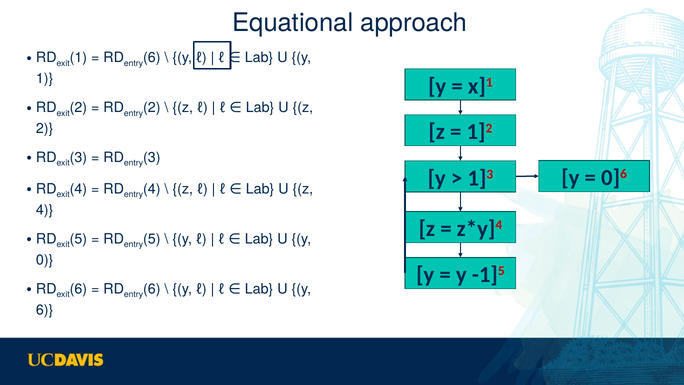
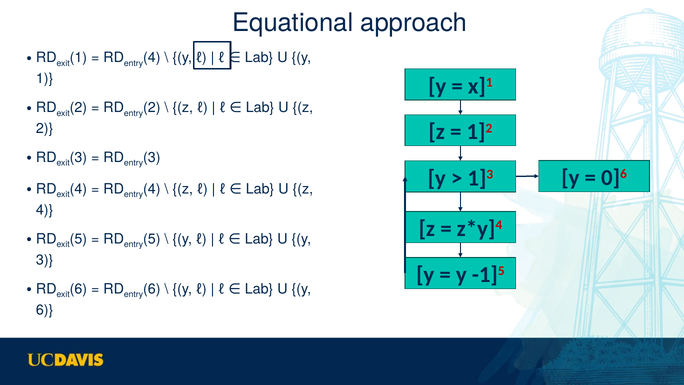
6 at (152, 58): 6 -> 4
0 at (45, 260): 0 -> 3
